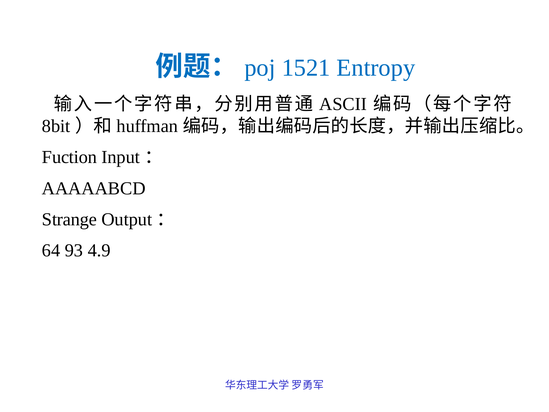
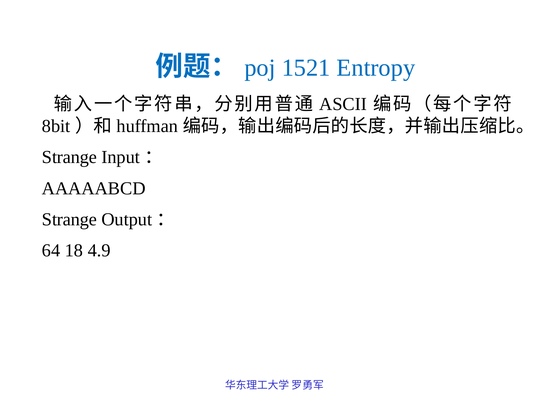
Fuction at (69, 157): Fuction -> Strange
93: 93 -> 18
